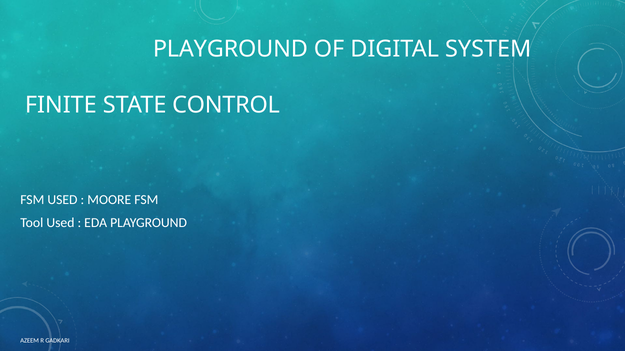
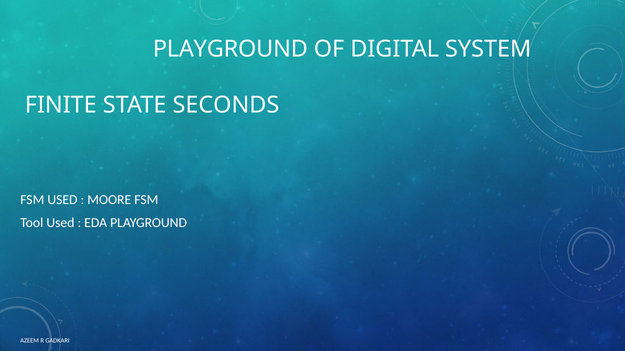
CONTROL: CONTROL -> SECONDS
